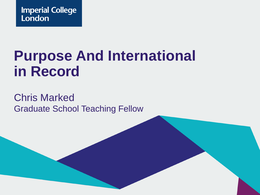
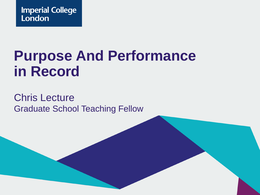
International: International -> Performance
Marked: Marked -> Lecture
